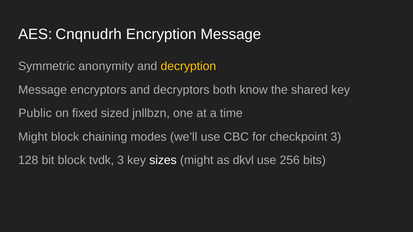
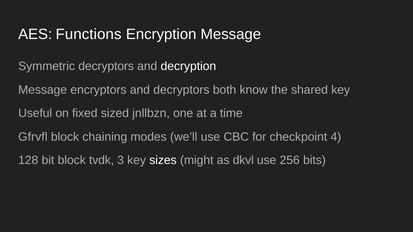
Cnqnudrh: Cnqnudrh -> Functions
Symmetric anonymity: anonymity -> decryptors
decryption colour: yellow -> white
Public: Public -> Useful
Might at (33, 137): Might -> Gfrvfl
checkpoint 3: 3 -> 4
